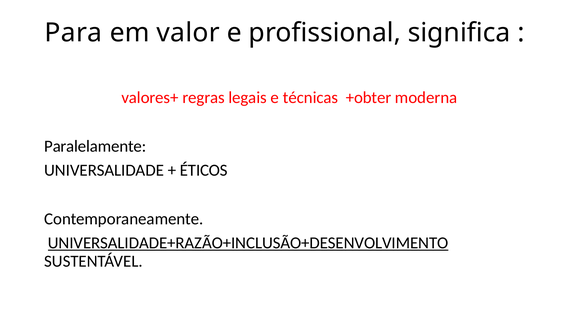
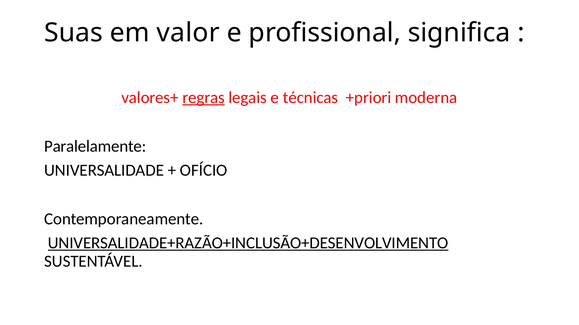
Para: Para -> Suas
regras underline: none -> present
+obter: +obter -> +priori
ÉTICOS: ÉTICOS -> OFÍCIO
